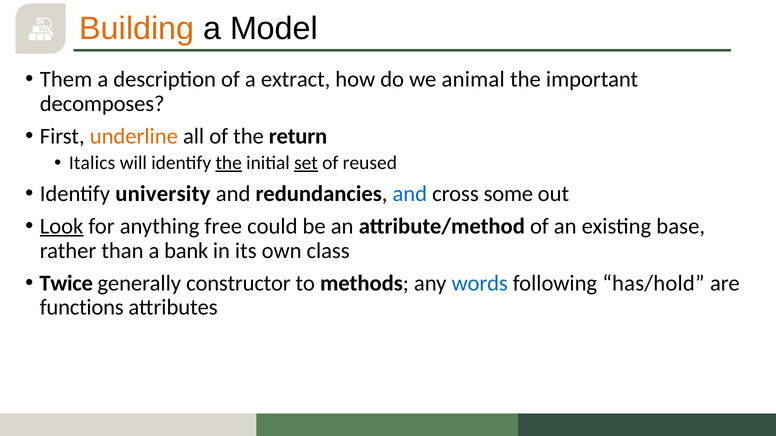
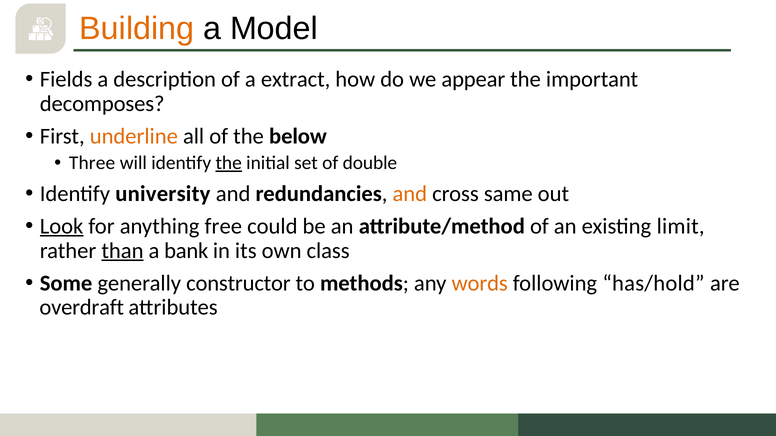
Them: Them -> Fields
animal: animal -> appear
return: return -> below
Italics: Italics -> Three
set underline: present -> none
reused: reused -> double
and at (410, 194) colour: blue -> orange
some: some -> same
base: base -> limit
than underline: none -> present
Twice: Twice -> Some
words colour: blue -> orange
functions: functions -> overdraft
